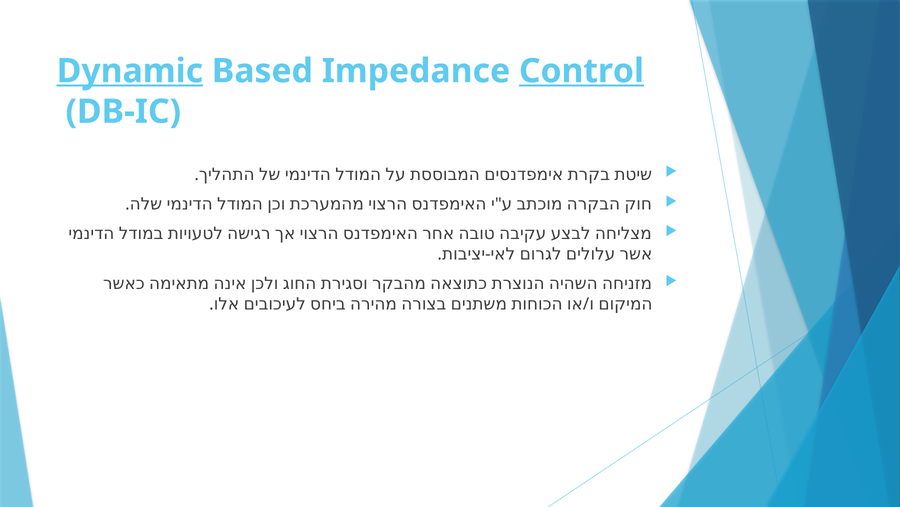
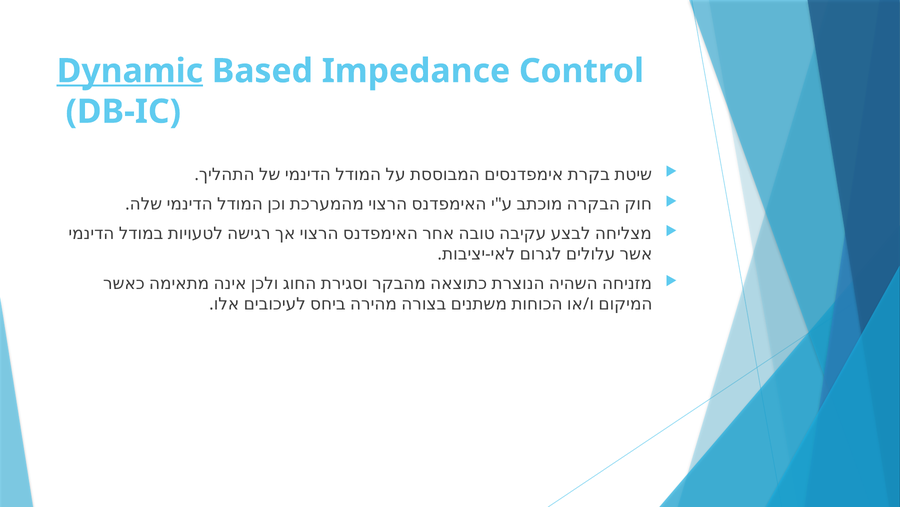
Control underline: present -> none
